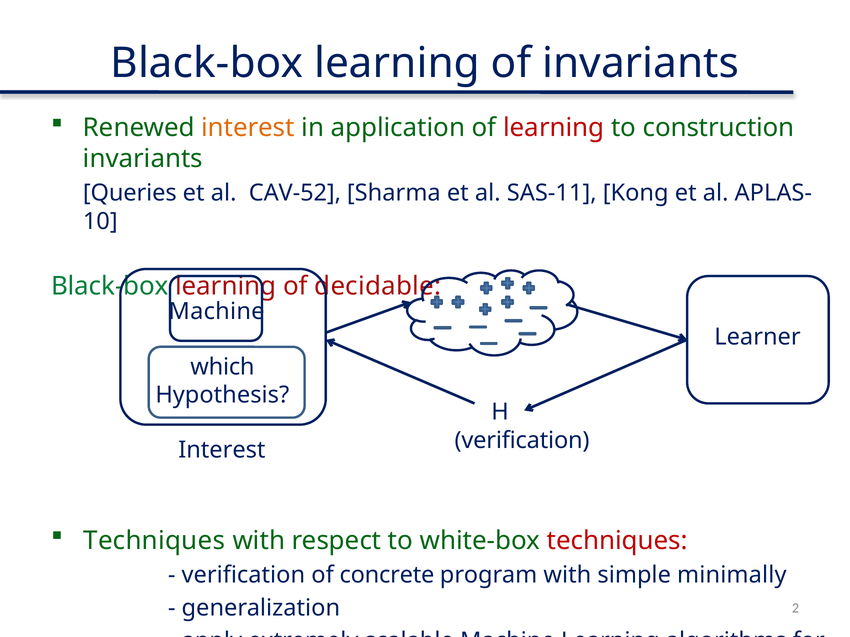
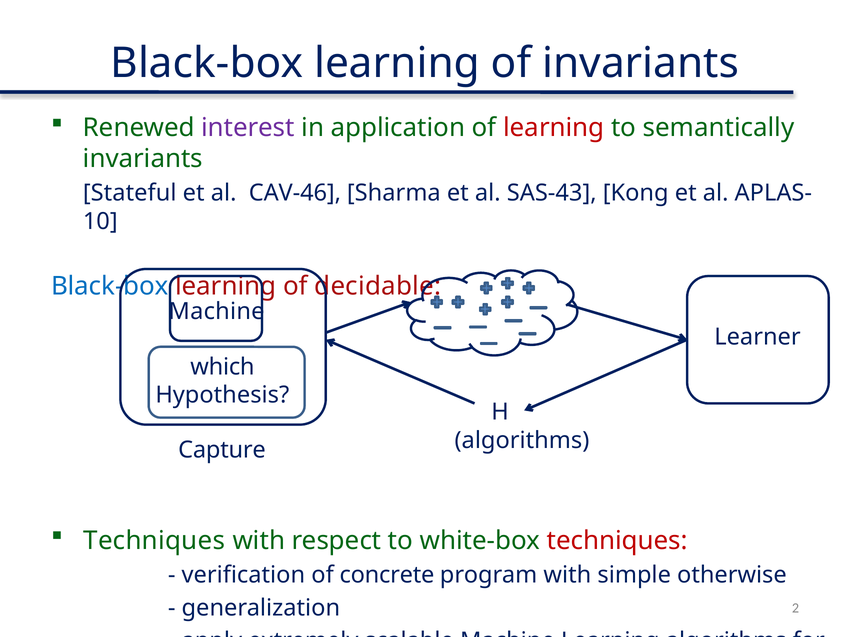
interest at (248, 128) colour: orange -> purple
construction: construction -> semantically
Queries: Queries -> Stateful
CAV-52: CAV-52 -> CAV-46
SAS-11: SAS-11 -> SAS-43
Black-box at (110, 287) colour: green -> blue
verification at (522, 441): verification -> algorithms
Interest at (222, 450): Interest -> Capture
minimally: minimally -> otherwise
